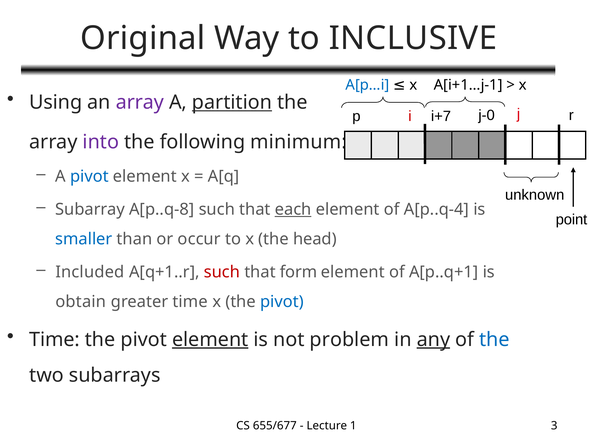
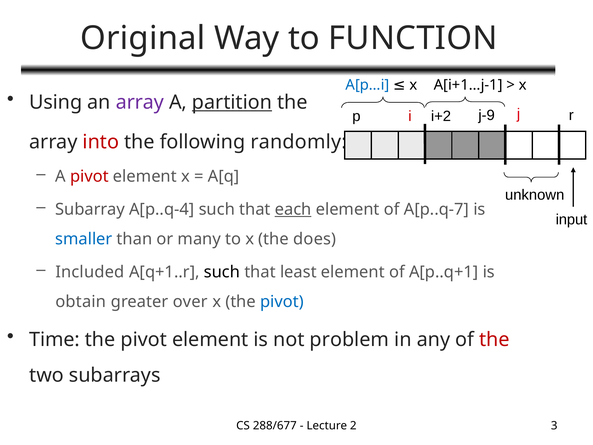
INCLUSIVE: INCLUSIVE -> FUNCTION
j-0: j-0 -> j-9
i+7: i+7 -> i+2
into colour: purple -> red
minimum: minimum -> randomly
pivot at (89, 176) colour: blue -> red
A[p..q-8: A[p..q-8 -> A[p..q-4
A[p..q-4: A[p..q-4 -> A[p..q-7
point: point -> input
occur: occur -> many
head: head -> does
such at (222, 272) colour: red -> black
form: form -> least
greater time: time -> over
element at (210, 339) underline: present -> none
any underline: present -> none
the at (494, 339) colour: blue -> red
655/677: 655/677 -> 288/677
1: 1 -> 2
